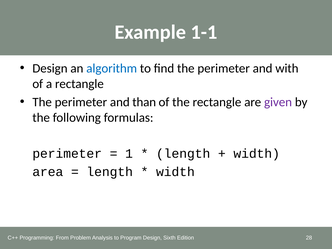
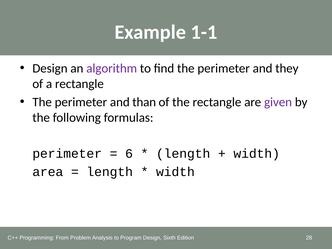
algorithm colour: blue -> purple
with: with -> they
1: 1 -> 6
